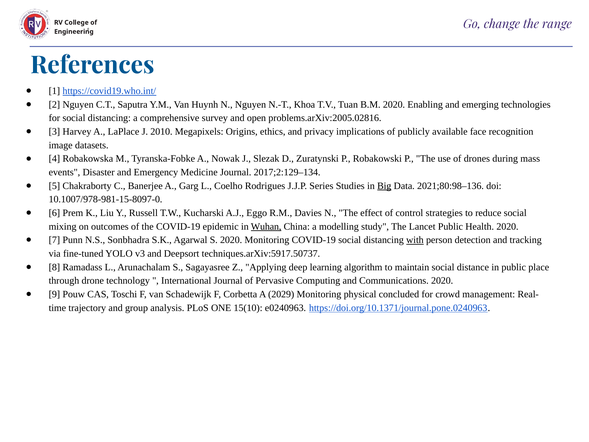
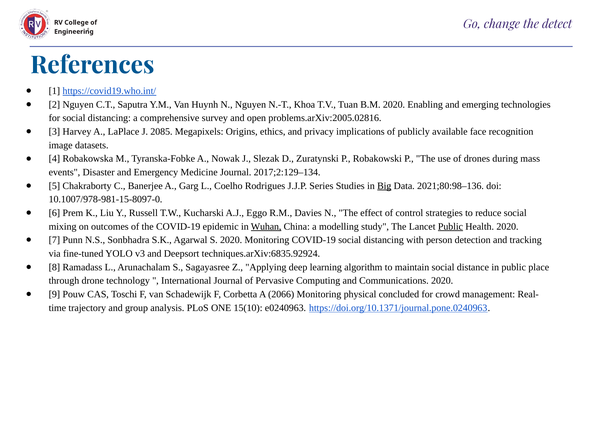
range: range -> detect
2010: 2010 -> 2085
Public at (450, 226) underline: none -> present
with underline: present -> none
techniques.arXiv:5917.50737: techniques.arXiv:5917.50737 -> techniques.arXiv:6835.92924
2029: 2029 -> 2066
